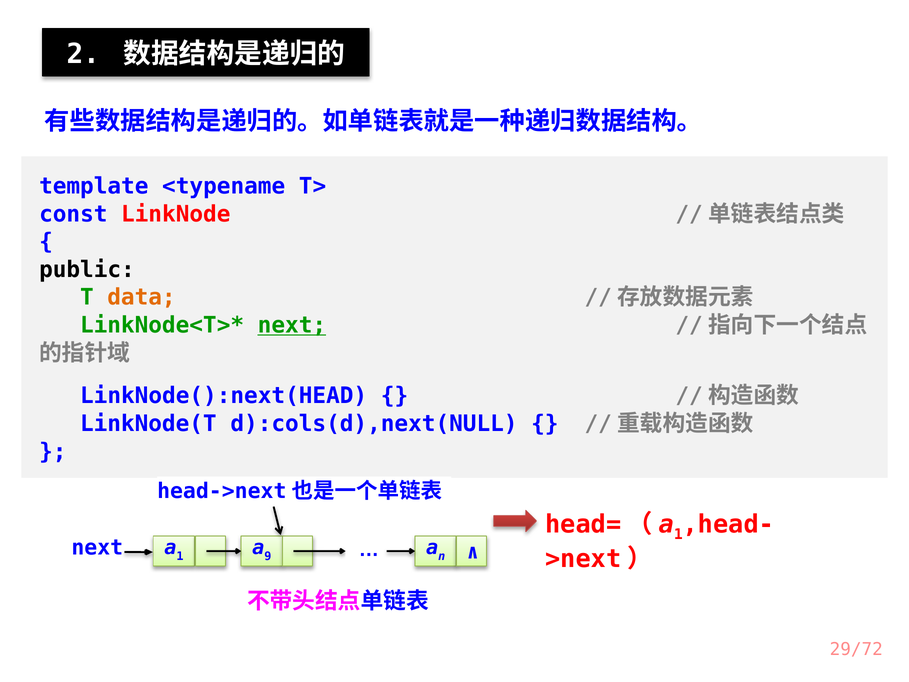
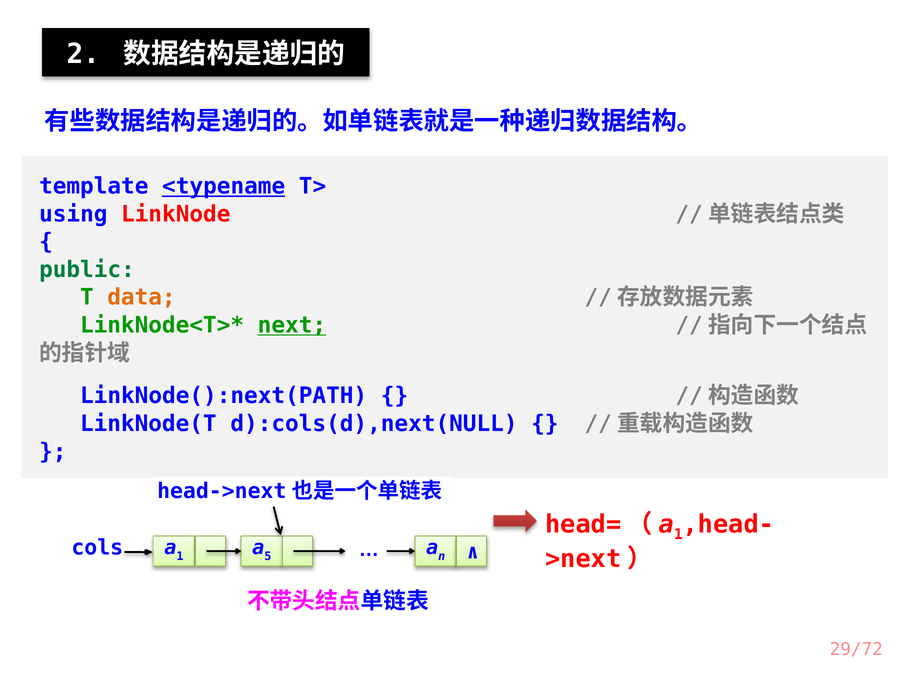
<typename underline: none -> present
const: const -> using
public colour: black -> green
LinkNode():next(HEAD: LinkNode():next(HEAD -> LinkNode():next(PATH
next at (97, 547): next -> cols
9: 9 -> 5
